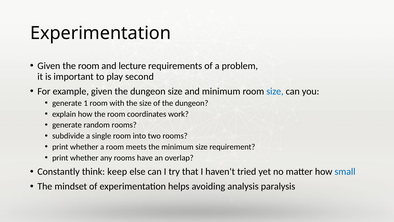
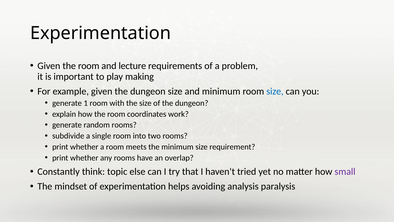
second: second -> making
keep: keep -> topic
small colour: blue -> purple
